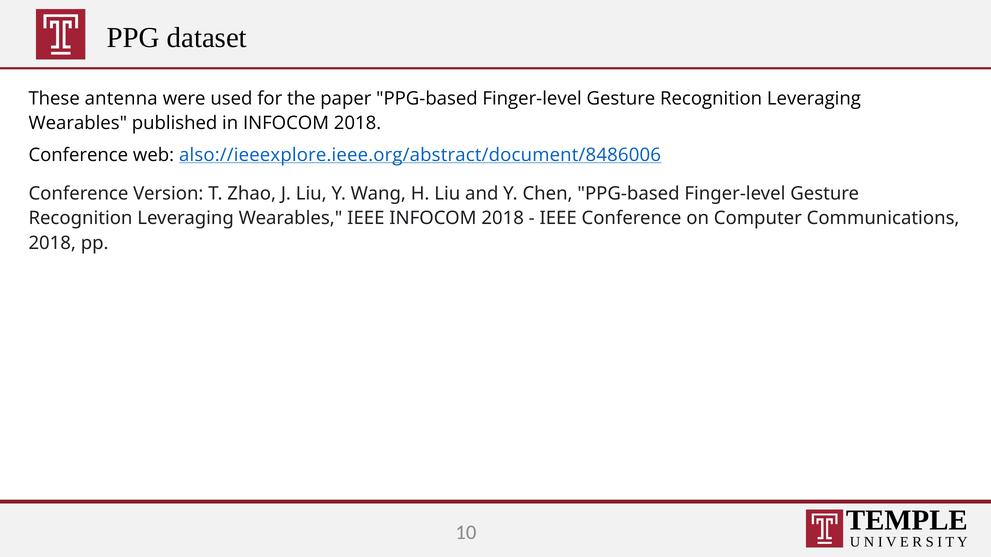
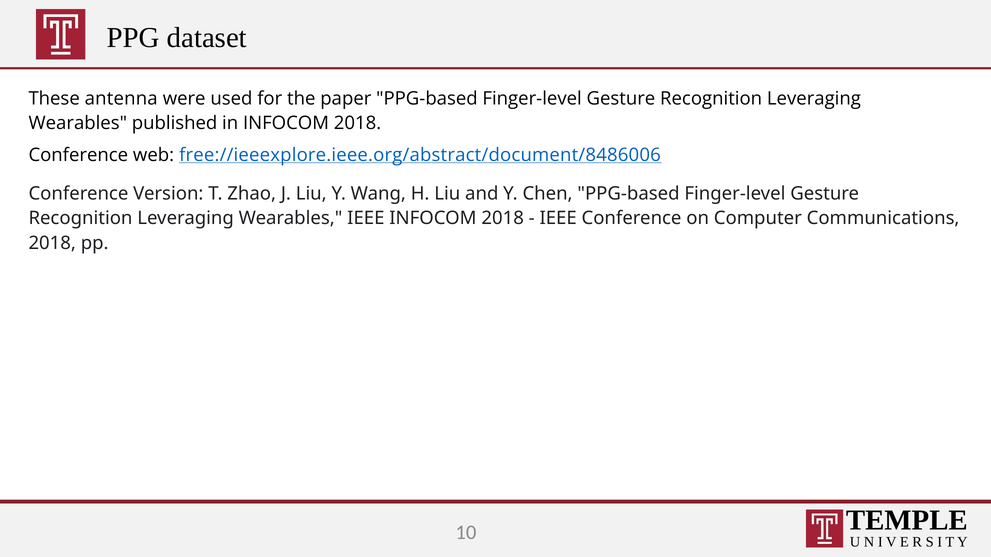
also://ieeexplore.ieee.org/abstract/document/8486006: also://ieeexplore.ieee.org/abstract/document/8486006 -> free://ieeexplore.ieee.org/abstract/document/8486006
